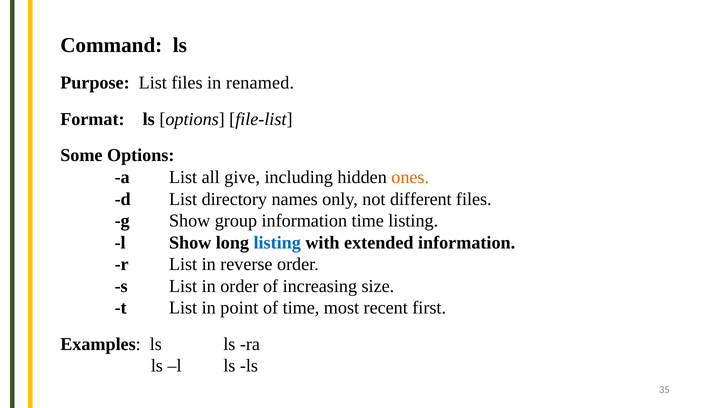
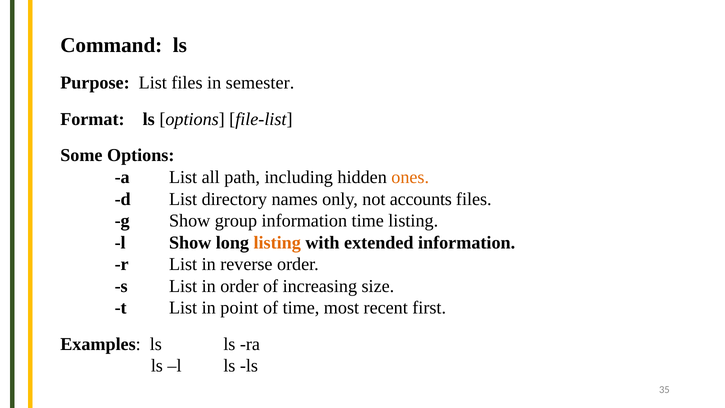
renamed: renamed -> semester
give: give -> path
different: different -> accounts
listing at (277, 242) colour: blue -> orange
